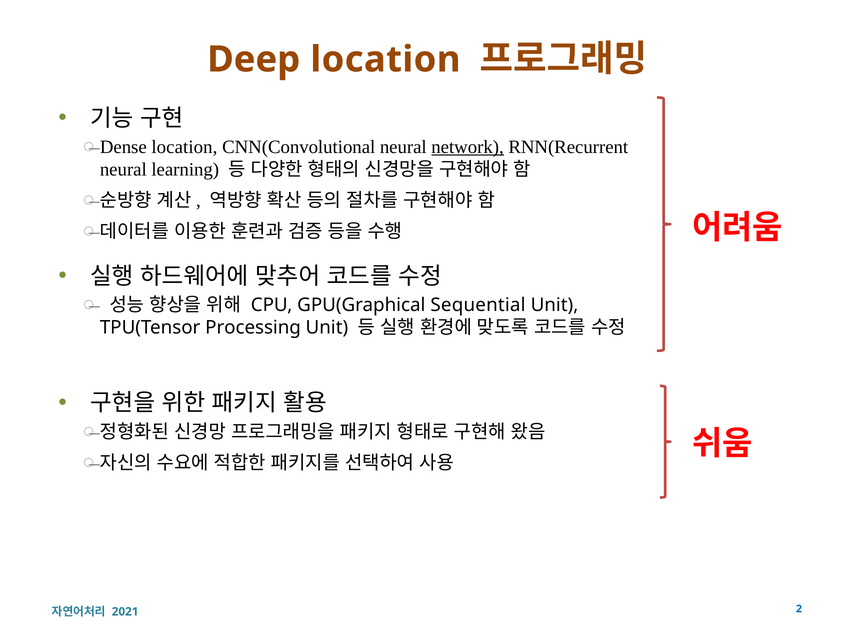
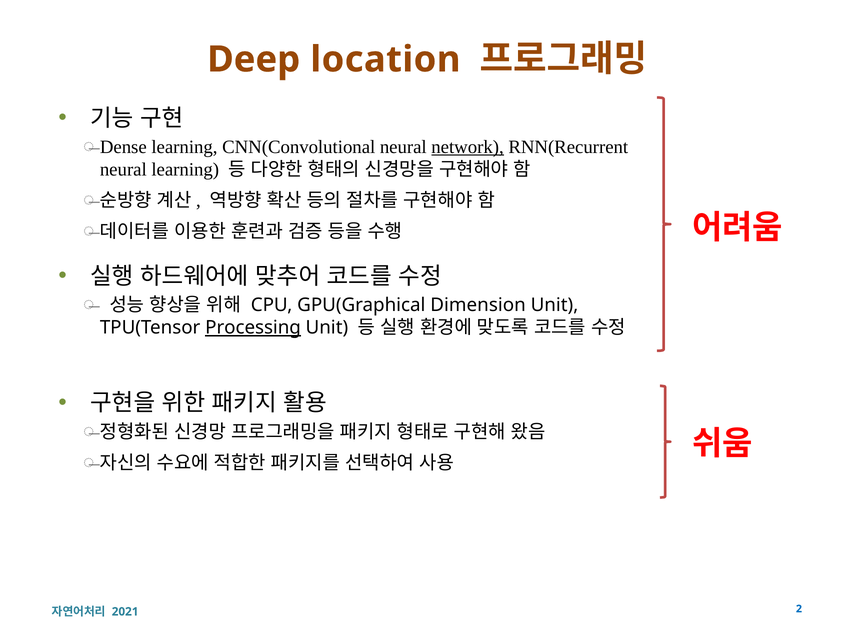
Dense location: location -> learning
Sequential: Sequential -> Dimension
Processing underline: none -> present
